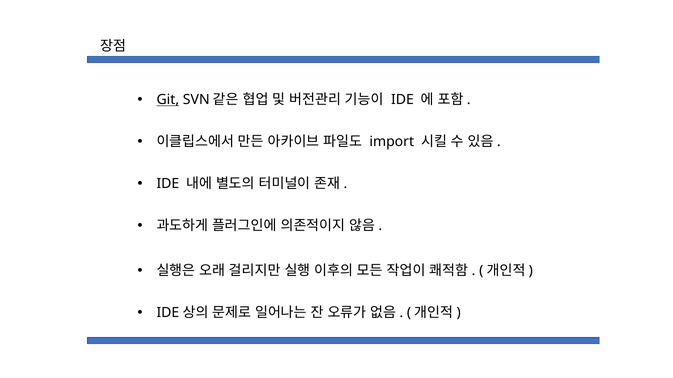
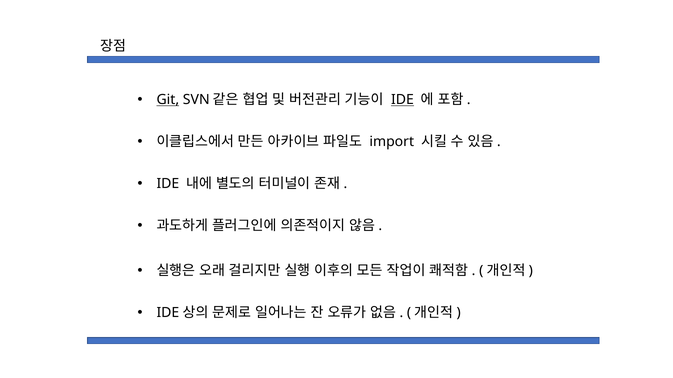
IDE at (402, 100) underline: none -> present
